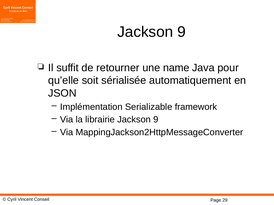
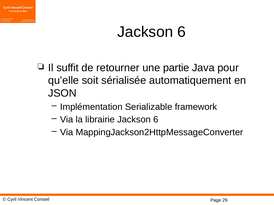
9 at (182, 32): 9 -> 6
name: name -> partie
librairie Jackson 9: 9 -> 6
